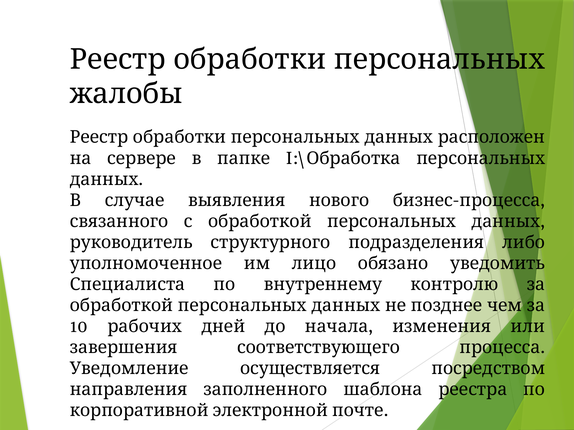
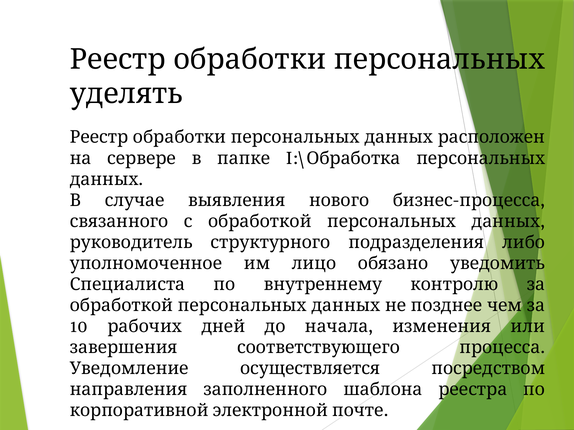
жалобы: жалобы -> уделять
